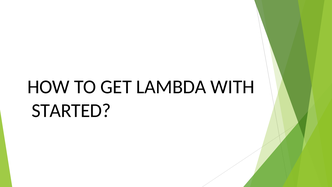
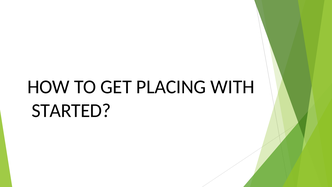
LAMBDA: LAMBDA -> PLACING
